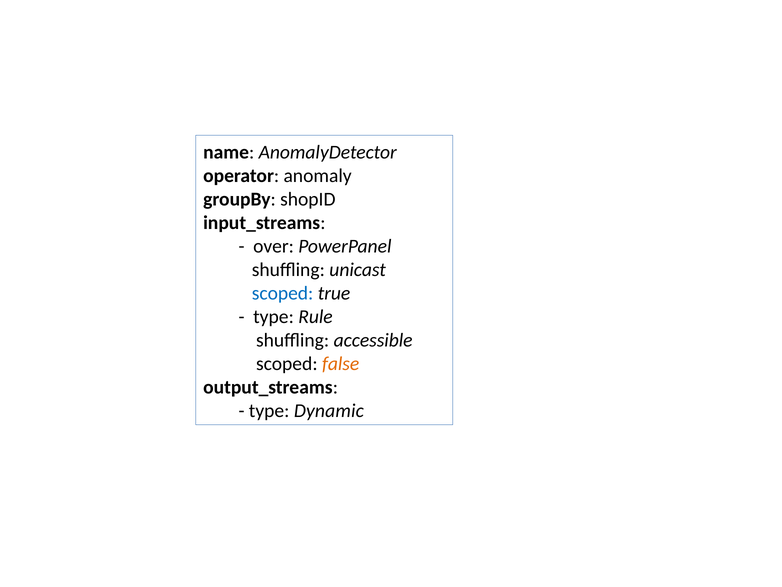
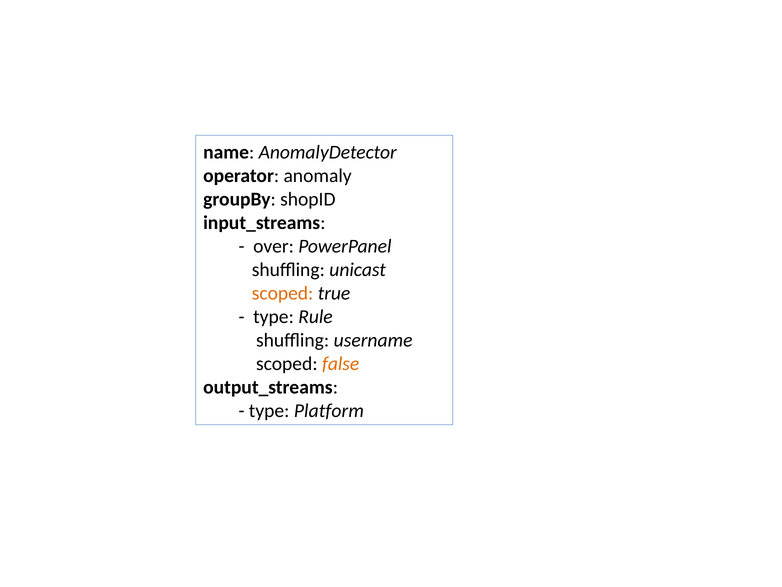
scoped at (283, 293) colour: blue -> orange
accessible: accessible -> username
Dynamic: Dynamic -> Platform
